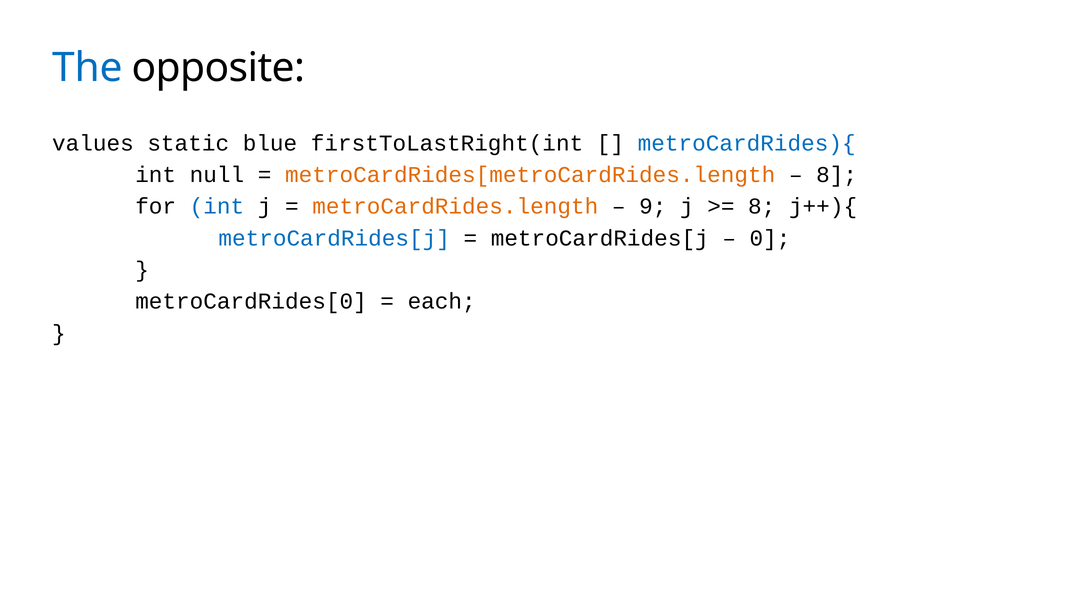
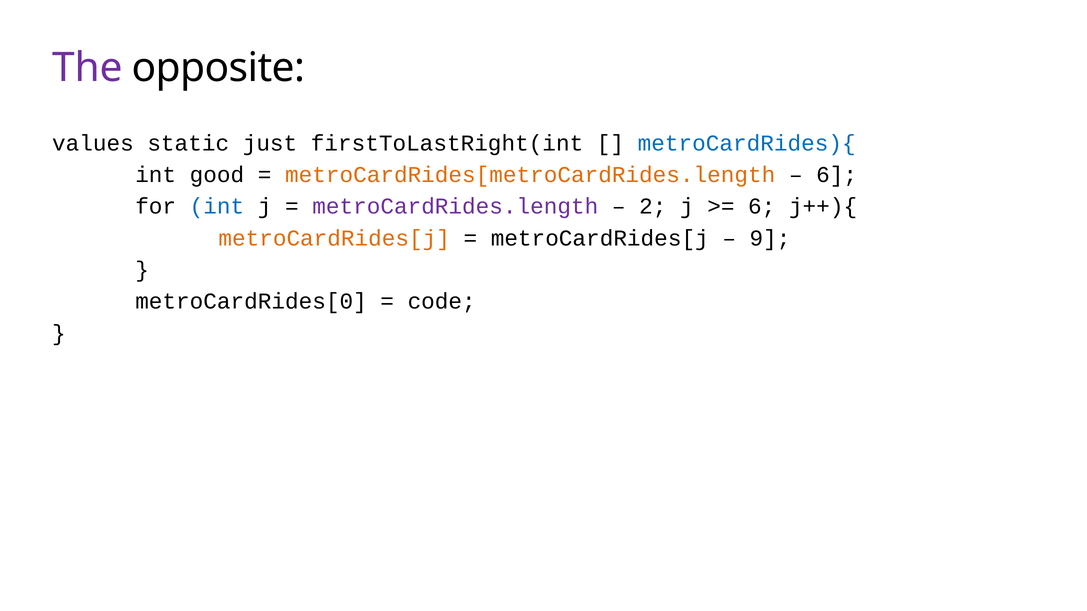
The colour: blue -> purple
blue: blue -> just
null: null -> good
8 at (837, 175): 8 -> 6
metroCardRides.length colour: orange -> purple
9: 9 -> 2
8 at (762, 207): 8 -> 6
metroCardRides[j at (334, 238) colour: blue -> orange
0: 0 -> 9
each: each -> code
